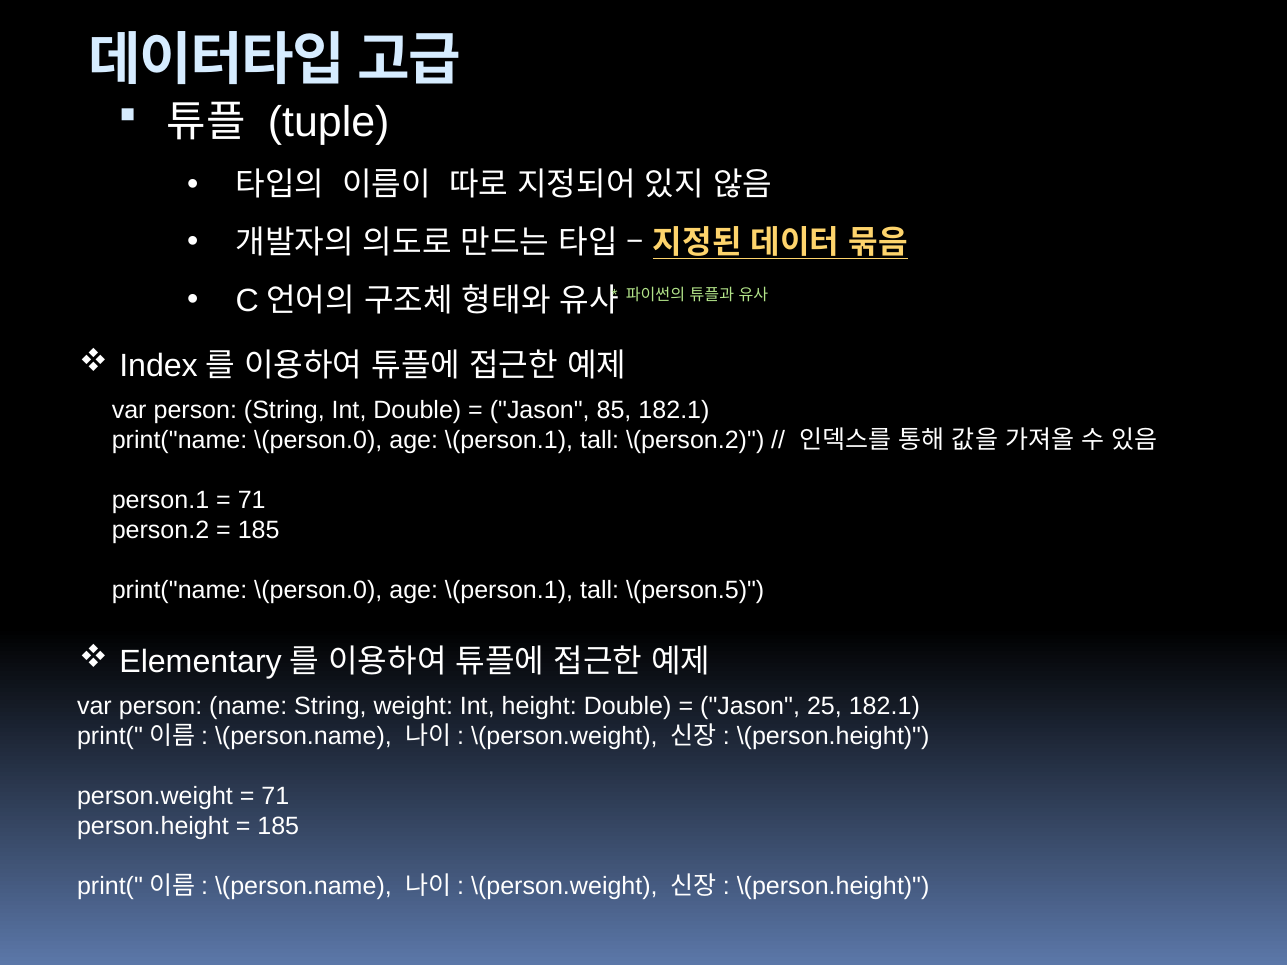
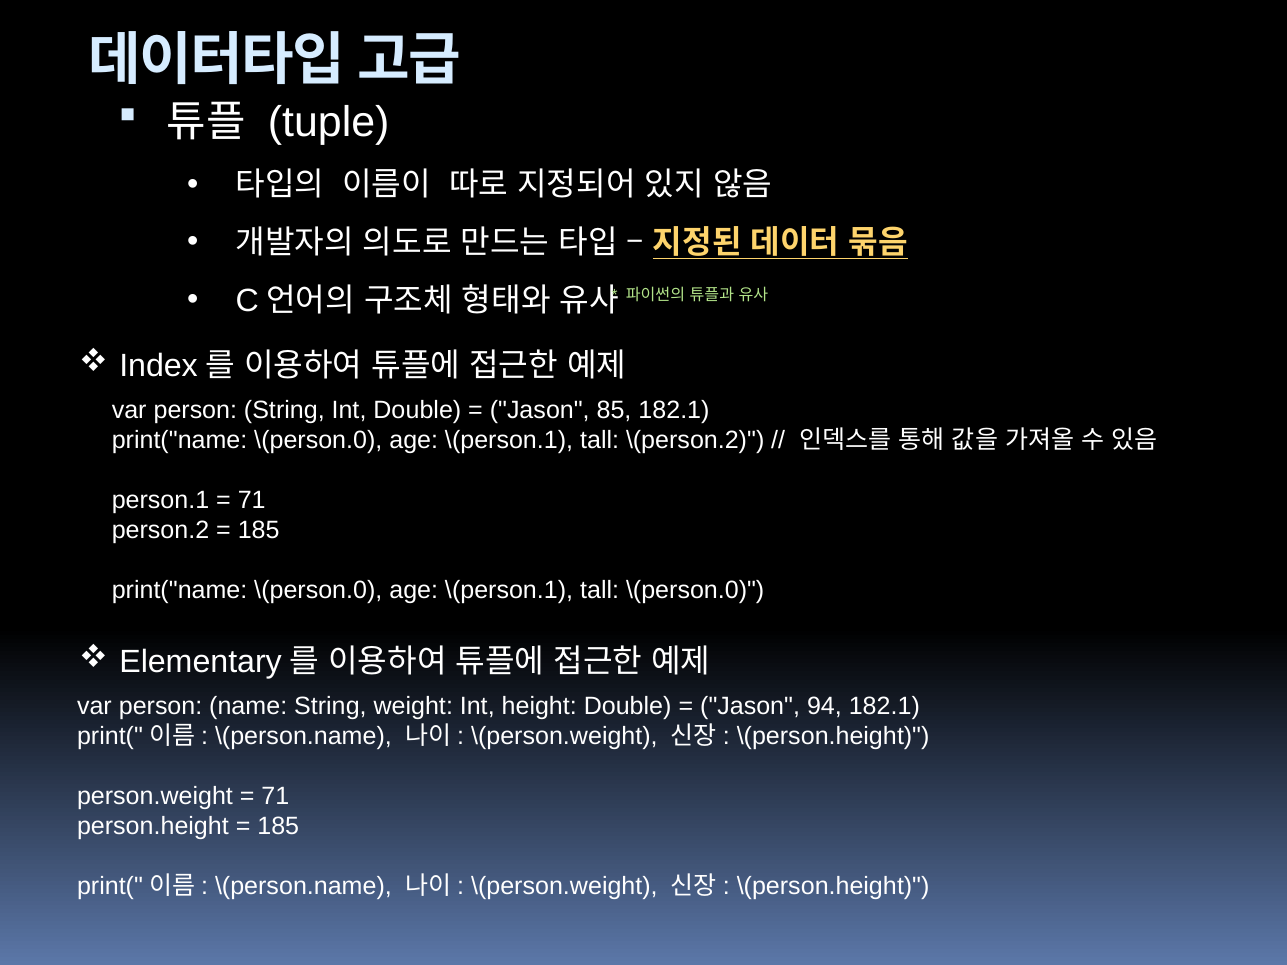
tall \(person.5: \(person.5 -> \(person.0
25: 25 -> 94
